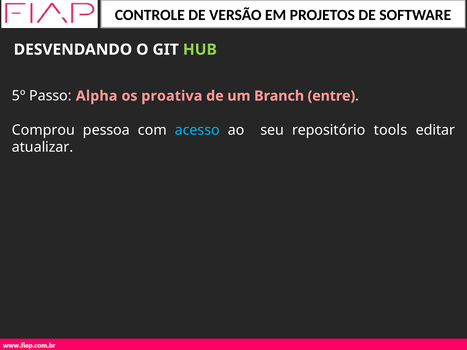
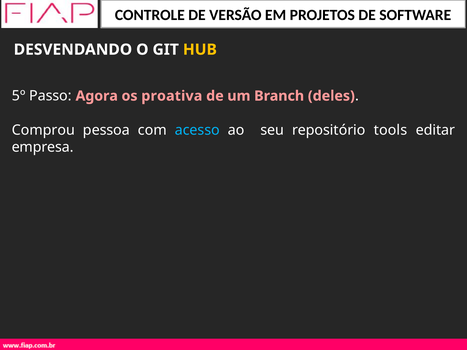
HUB colour: light green -> yellow
Alpha: Alpha -> Agora
entre: entre -> deles
atualizar: atualizar -> empresa
